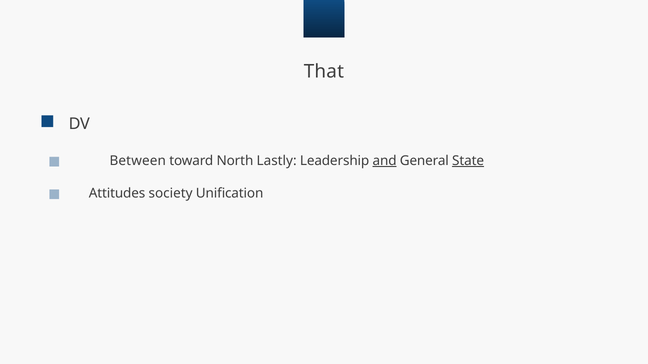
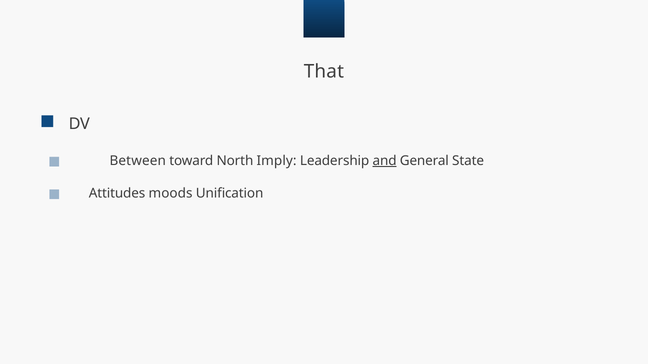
Lastly: Lastly -> Imply
State underline: present -> none
society: society -> moods
